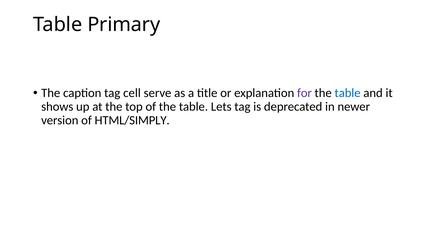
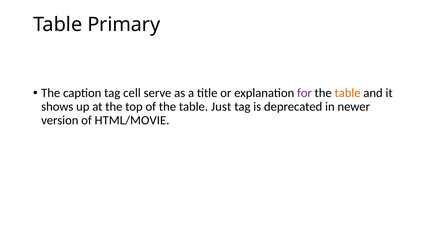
table at (348, 93) colour: blue -> orange
Lets: Lets -> Just
HTML/SIMPLY: HTML/SIMPLY -> HTML/MOVIE
